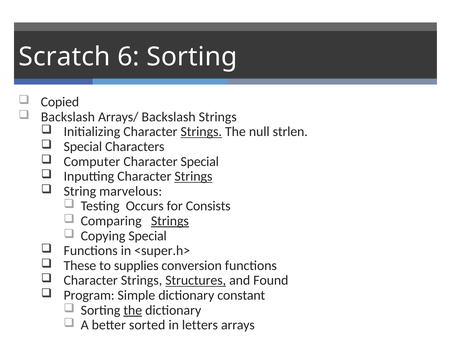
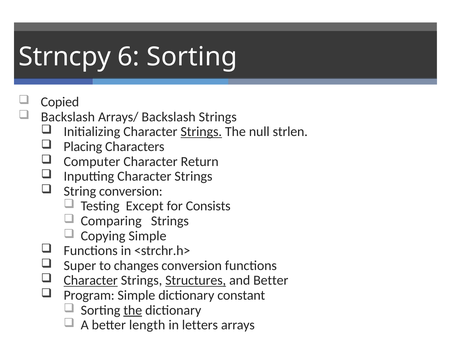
Scratch: Scratch -> Strncpy
Special at (83, 147): Special -> Placing
Character Special: Special -> Return
Strings at (193, 176) underline: present -> none
String marvelous: marvelous -> conversion
Occurs: Occurs -> Except
Strings at (170, 221) underline: present -> none
Copying Special: Special -> Simple
<super.h>: <super.h> -> <strchr.h>
These: These -> Super
supplies: supplies -> changes
Character at (91, 281) underline: none -> present
and Found: Found -> Better
sorted: sorted -> length
